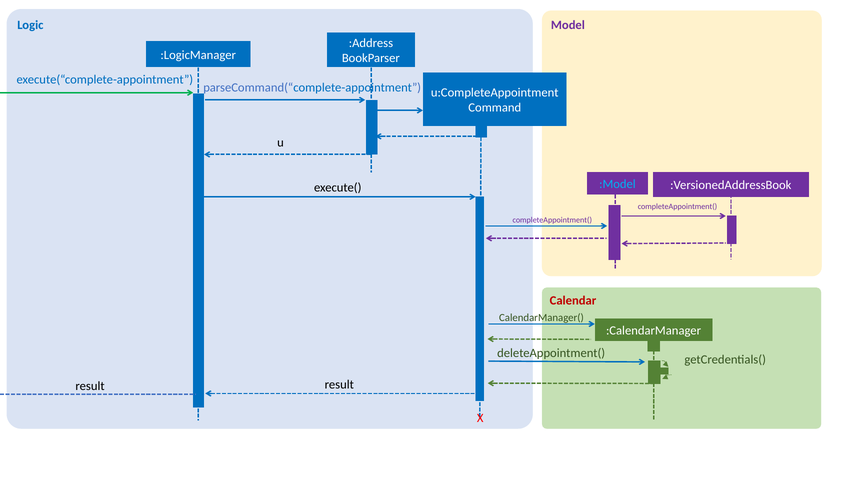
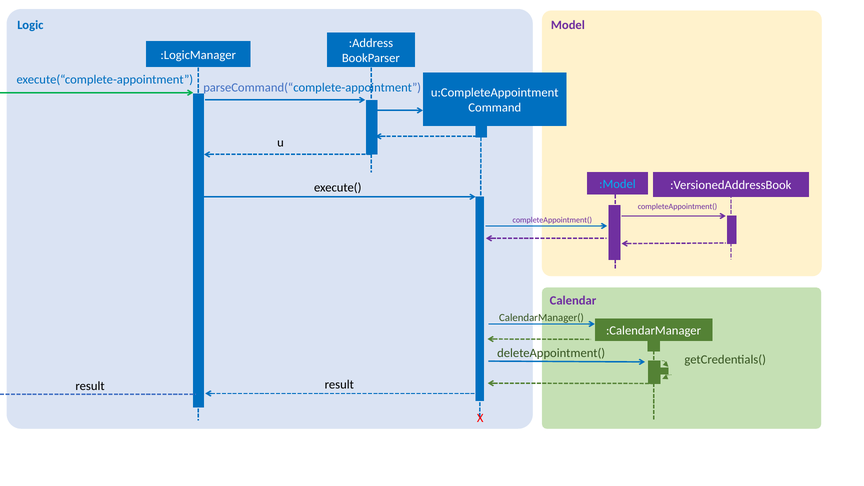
Calendar colour: red -> purple
